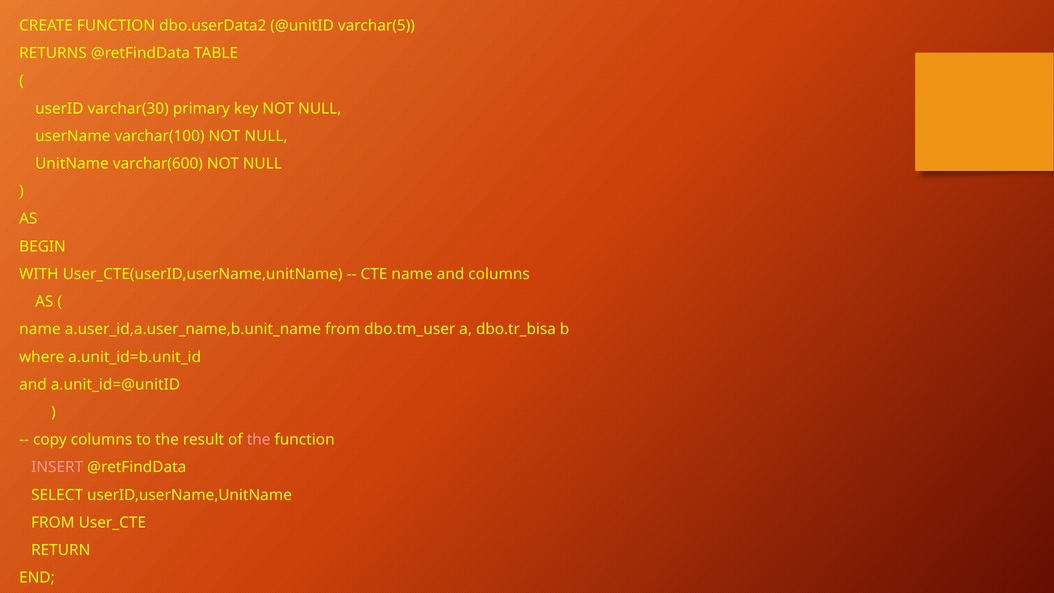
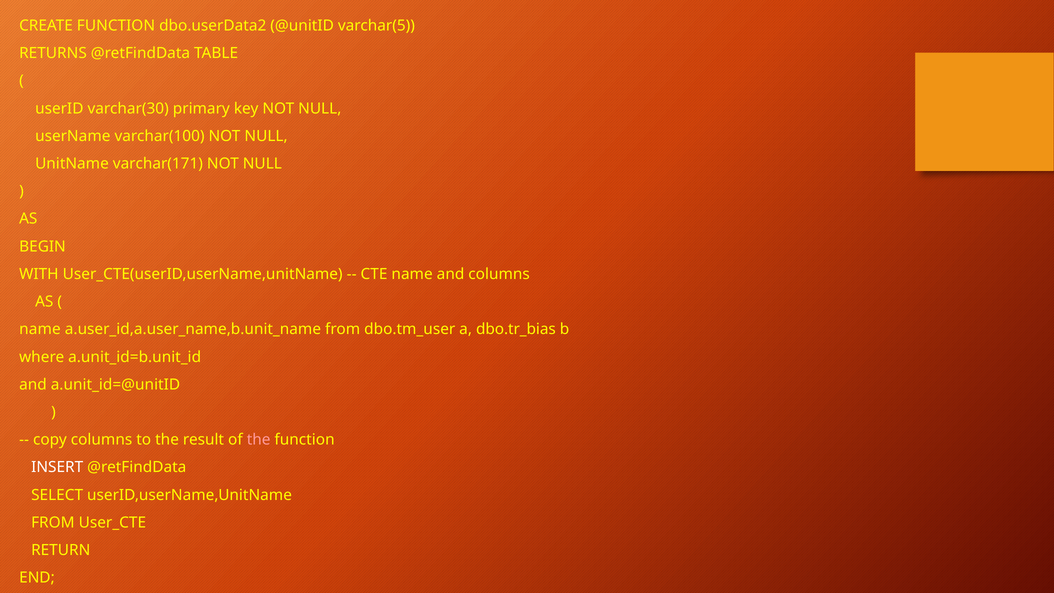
varchar(600: varchar(600 -> varchar(171
dbo.tr_bisa: dbo.tr_bisa -> dbo.tr_bias
INSERT colour: pink -> white
